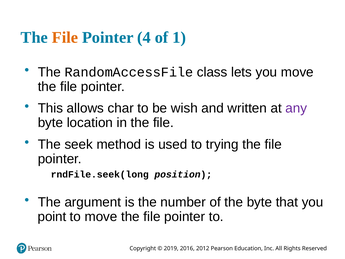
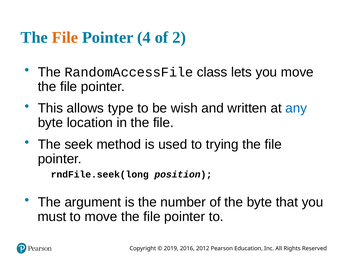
1: 1 -> 2
char: char -> type
any colour: purple -> blue
point: point -> must
